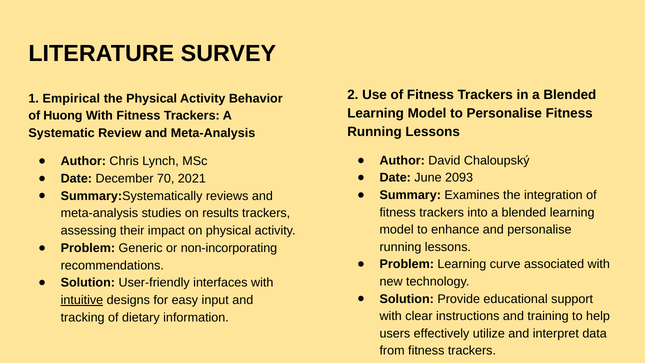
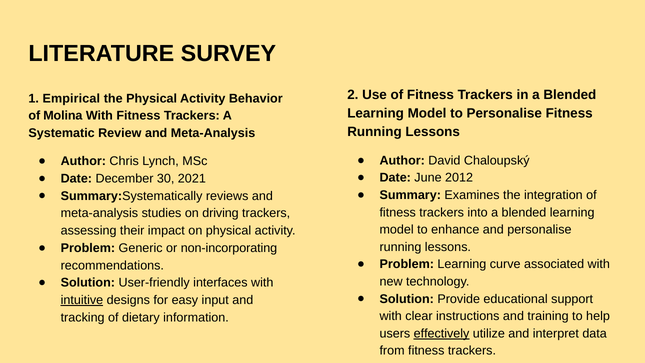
Huong: Huong -> Molina
2093: 2093 -> 2012
70: 70 -> 30
results: results -> driving
effectively underline: none -> present
